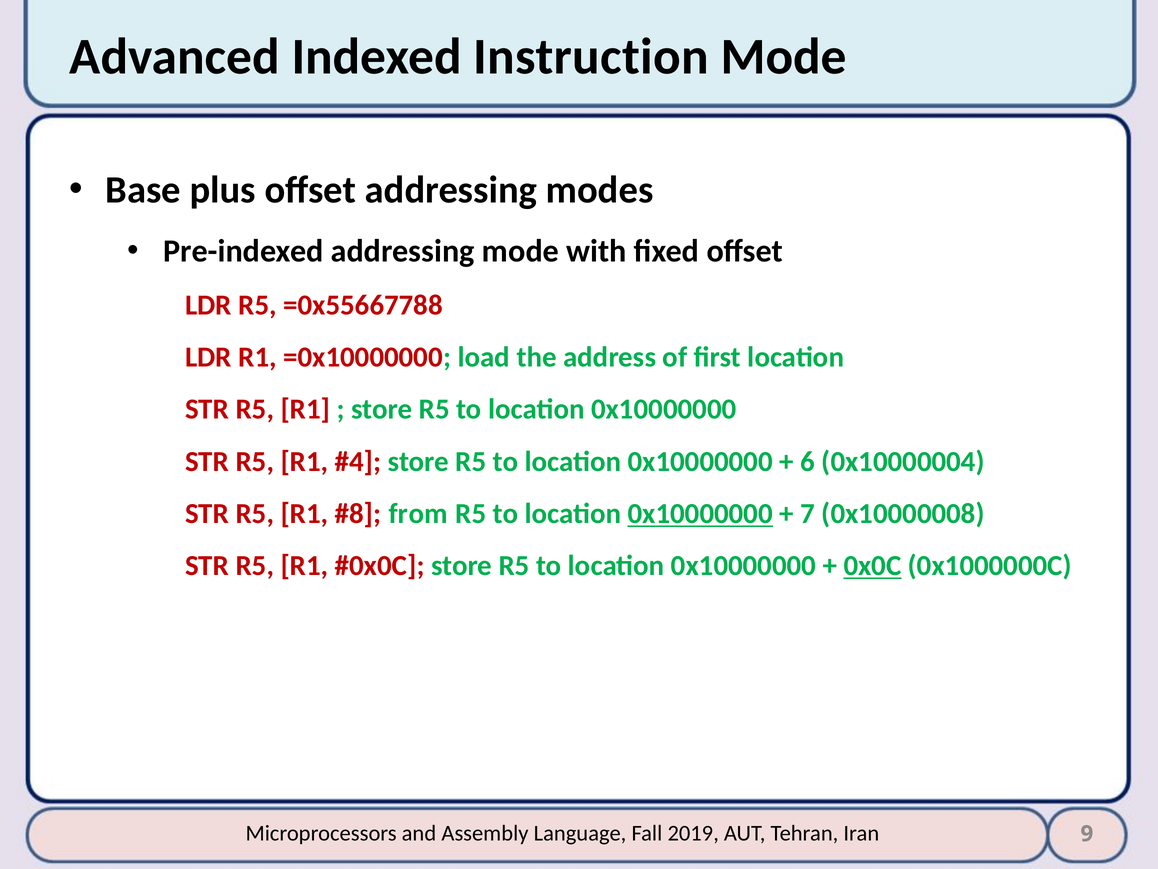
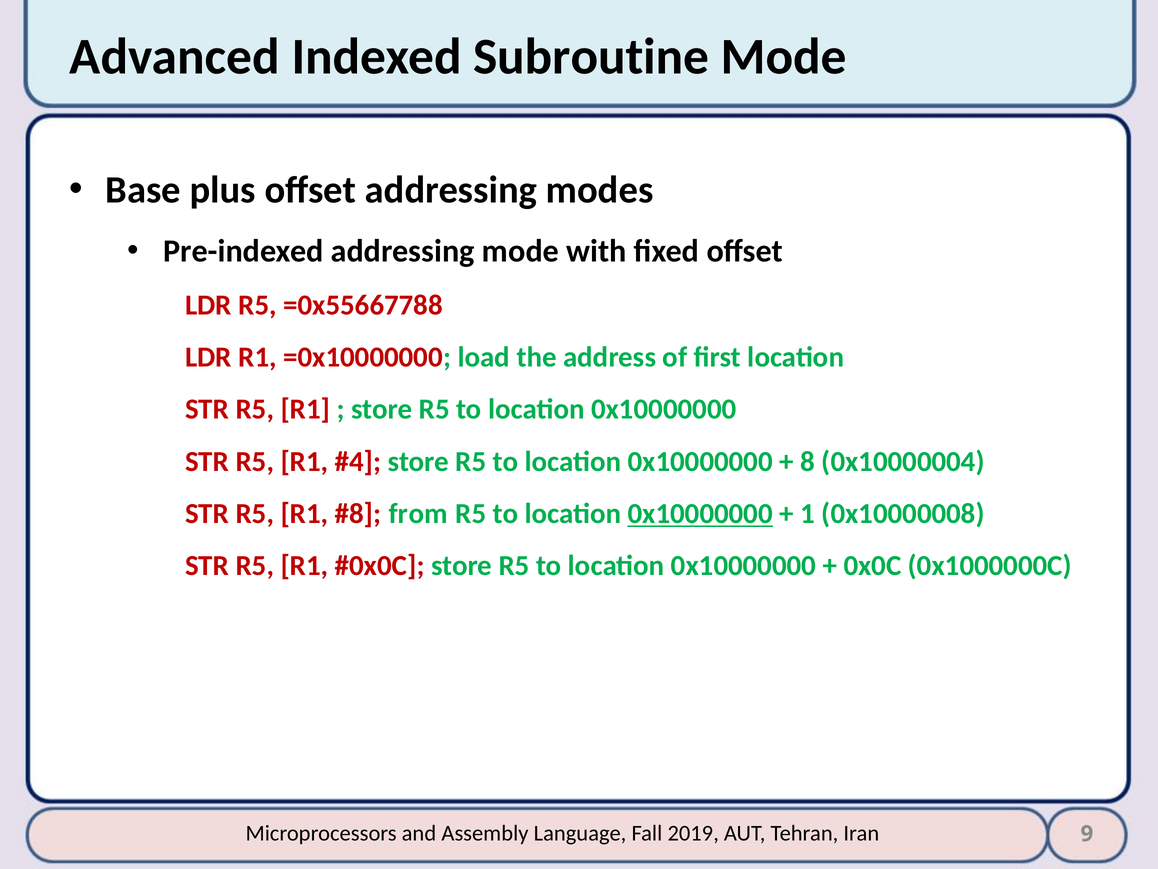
Instruction: Instruction -> Subroutine
6: 6 -> 8
7: 7 -> 1
0x0C underline: present -> none
